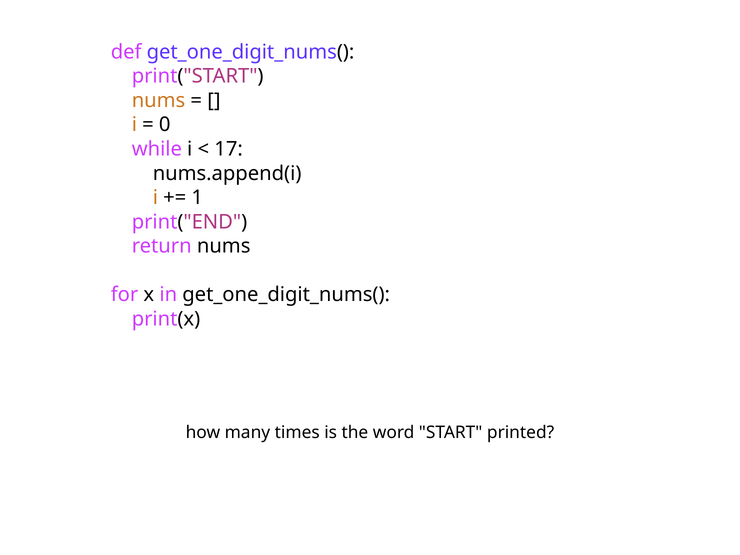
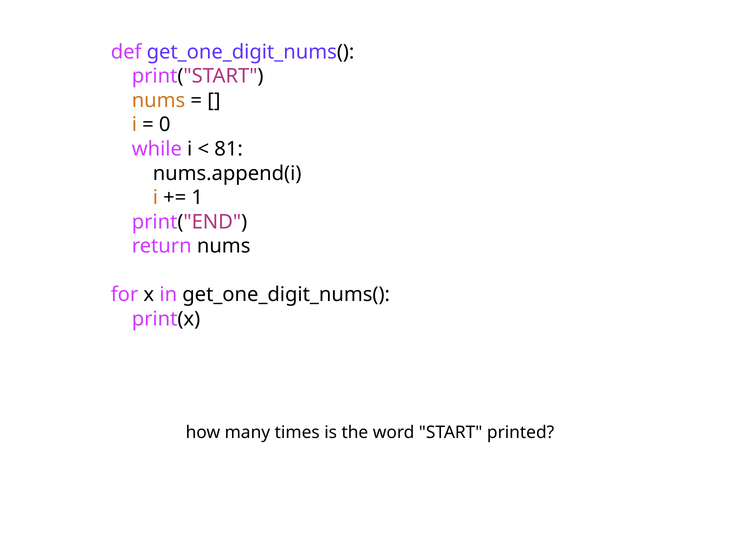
17: 17 -> 81
